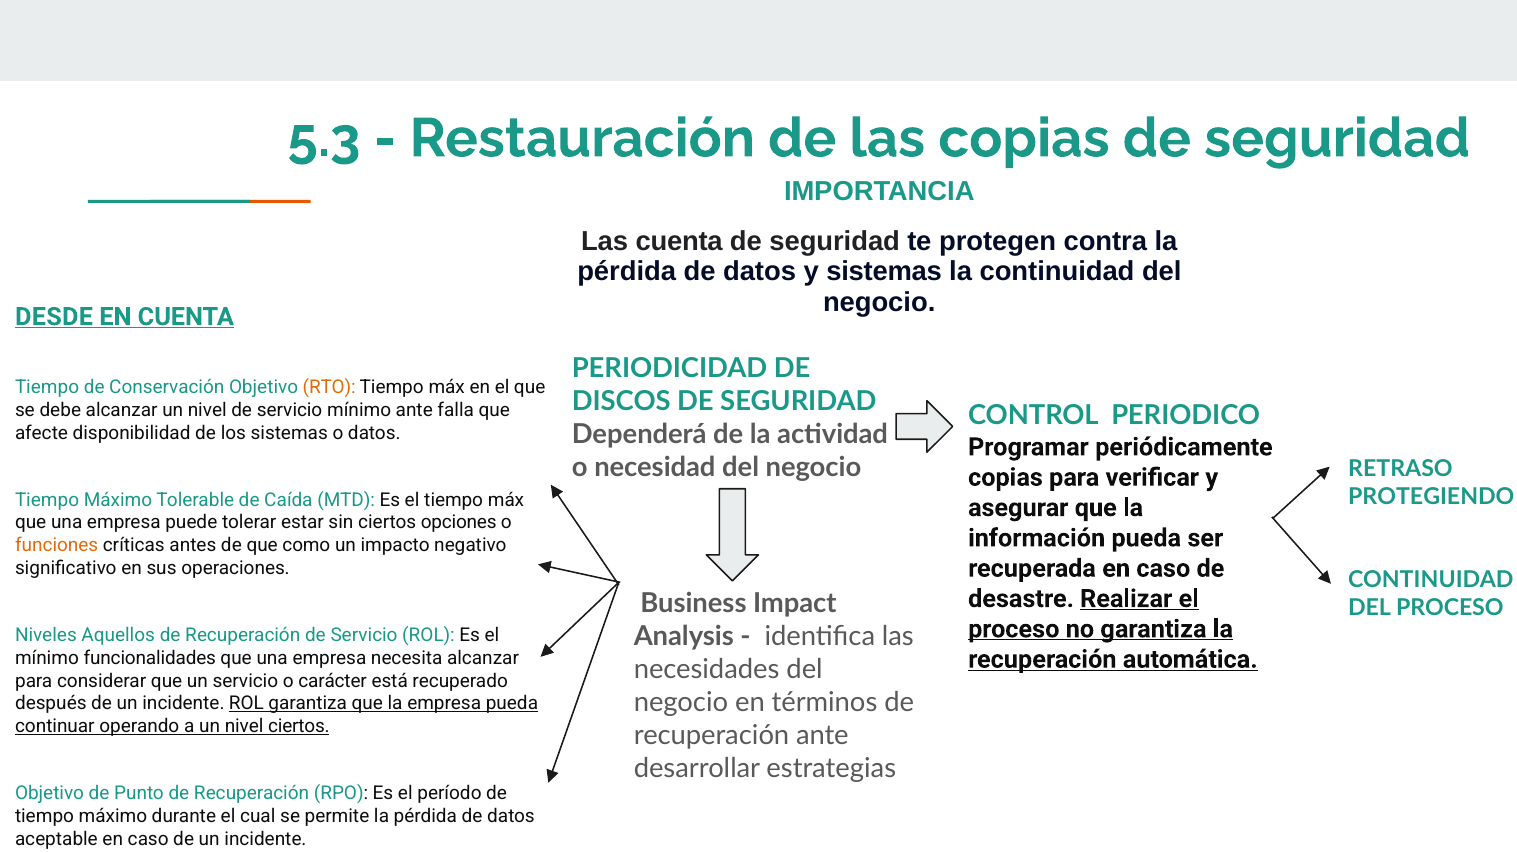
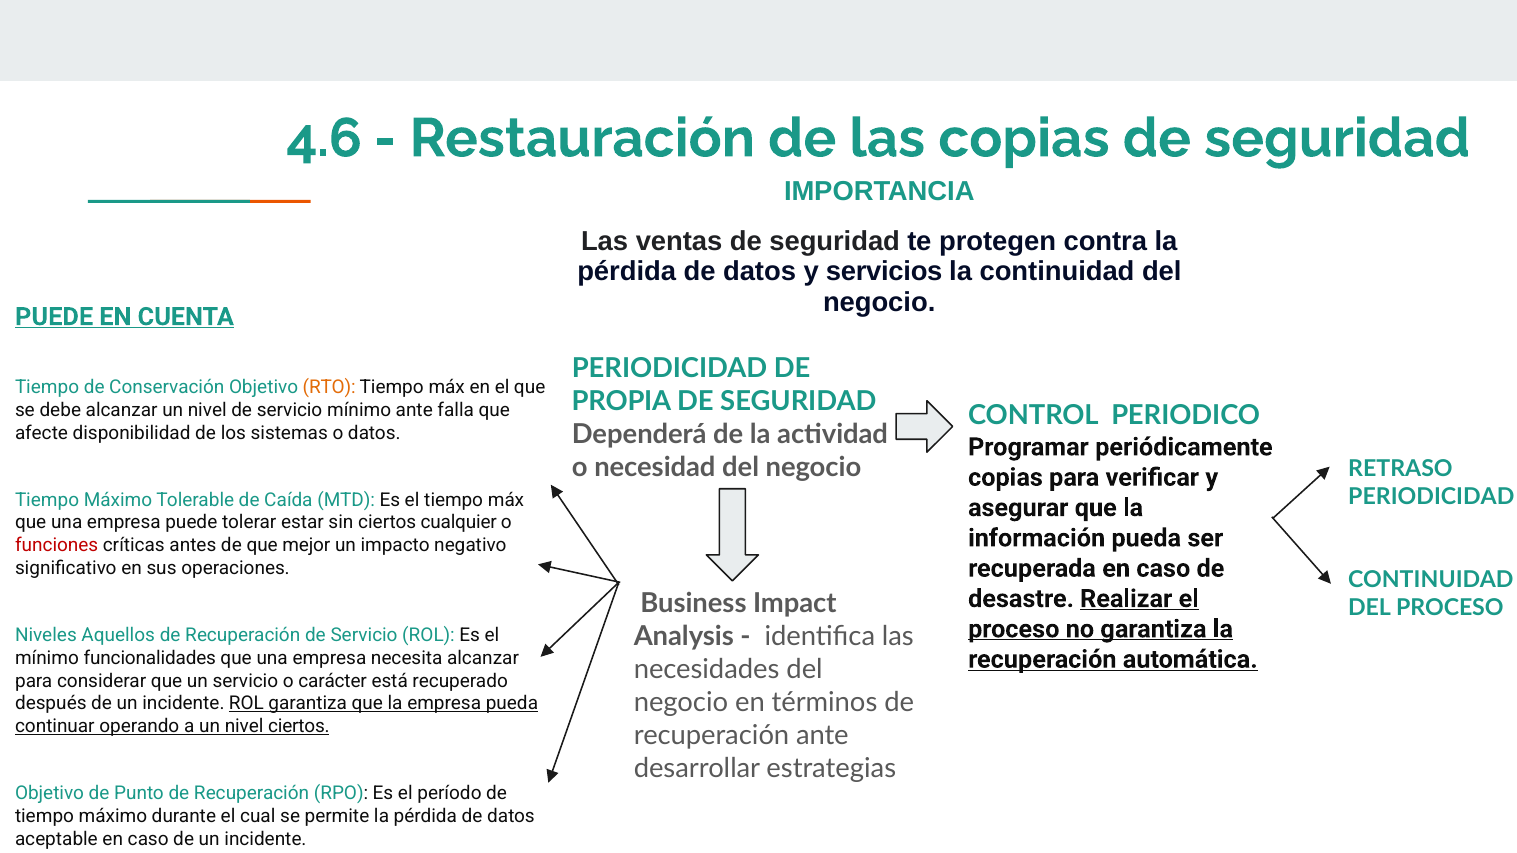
5.3: 5.3 -> 4.6
Las cuenta: cuenta -> ventas
y sistemas: sistemas -> servicios
DESDE at (54, 317): DESDE -> PUEDE
DISCOS: DISCOS -> PROPIA
PROTEGIENDO at (1431, 497): PROTEGIENDO -> PERIODICIDAD
opciones: opciones -> cualquier
funciones colour: orange -> red
como: como -> mejor
